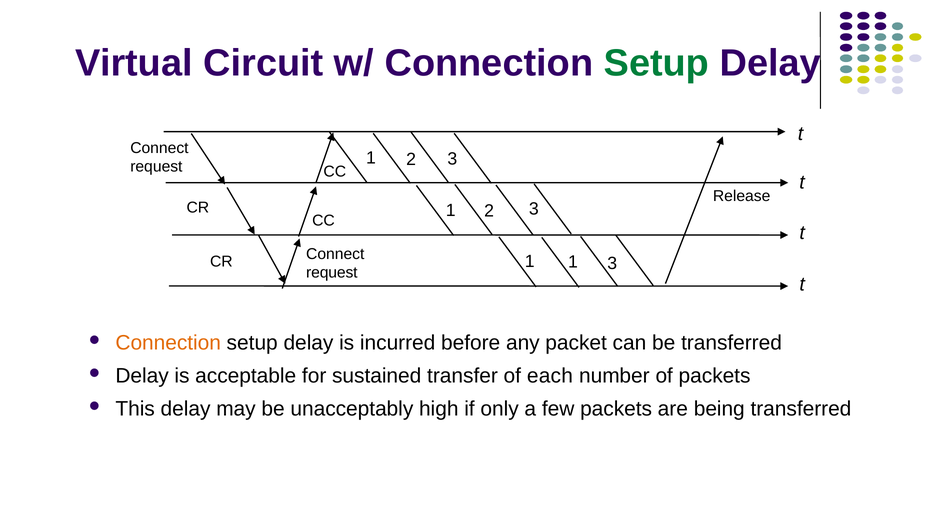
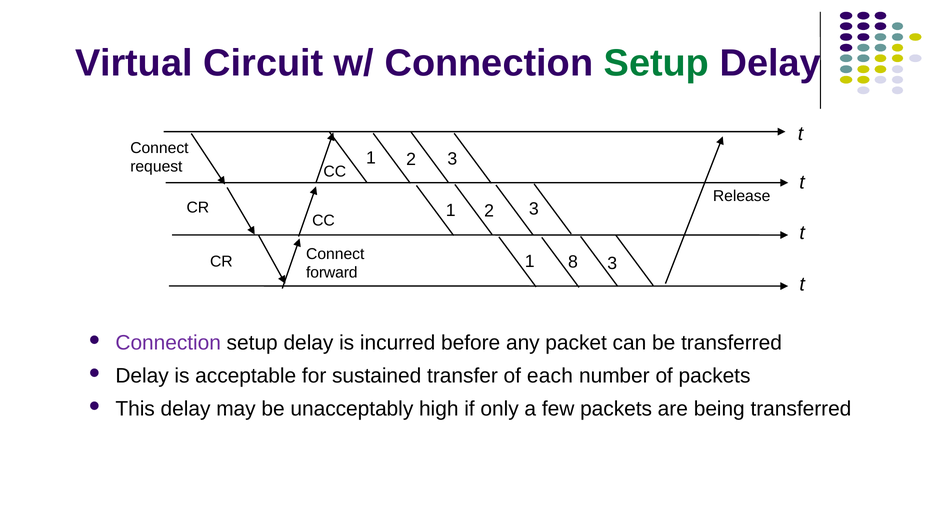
1 1: 1 -> 8
request at (332, 273): request -> forward
Connection at (168, 343) colour: orange -> purple
